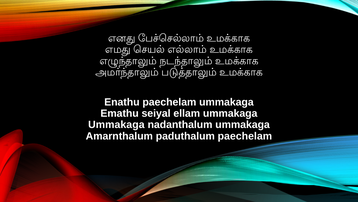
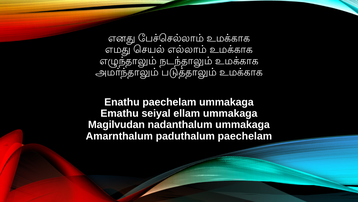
Ummakaga at (116, 124): Ummakaga -> Magilvudan
